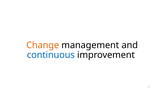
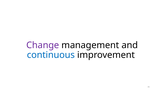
Change colour: orange -> purple
